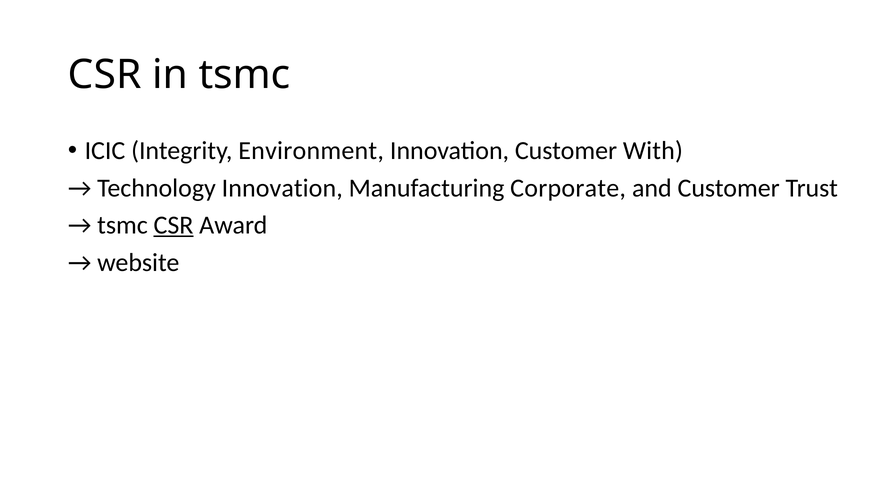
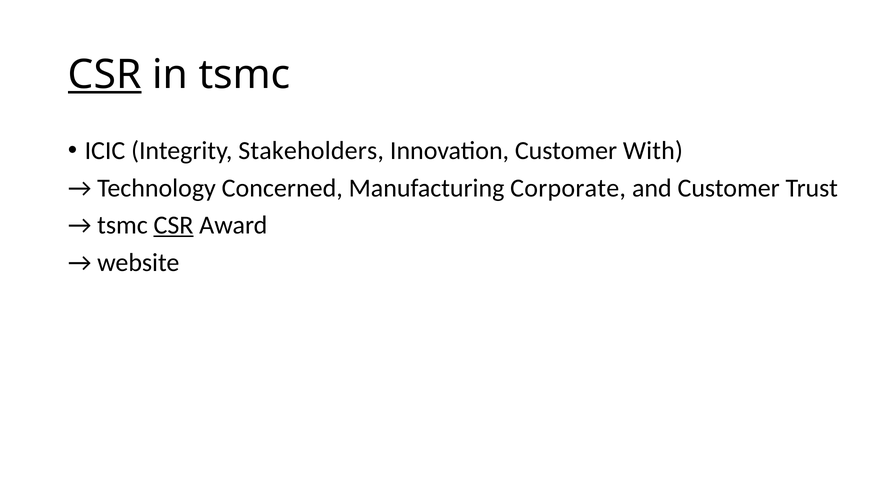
CSR at (105, 75) underline: none -> present
Environment: Environment -> Stakeholders
Technology Innovation: Innovation -> Concerned
